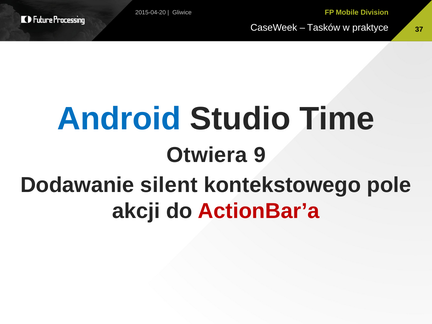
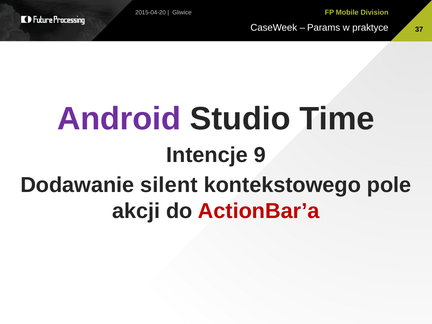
Tasków: Tasków -> Params
Android colour: blue -> purple
Otwiera: Otwiera -> Intencje
